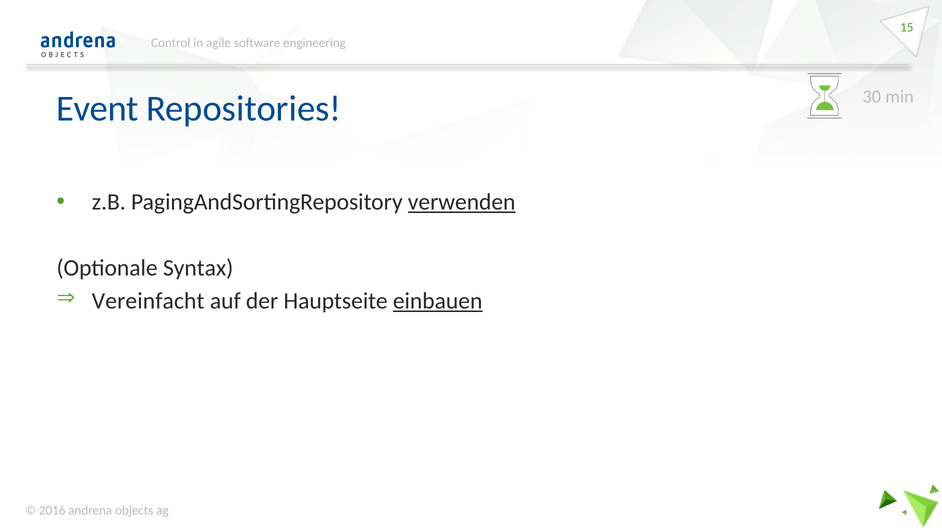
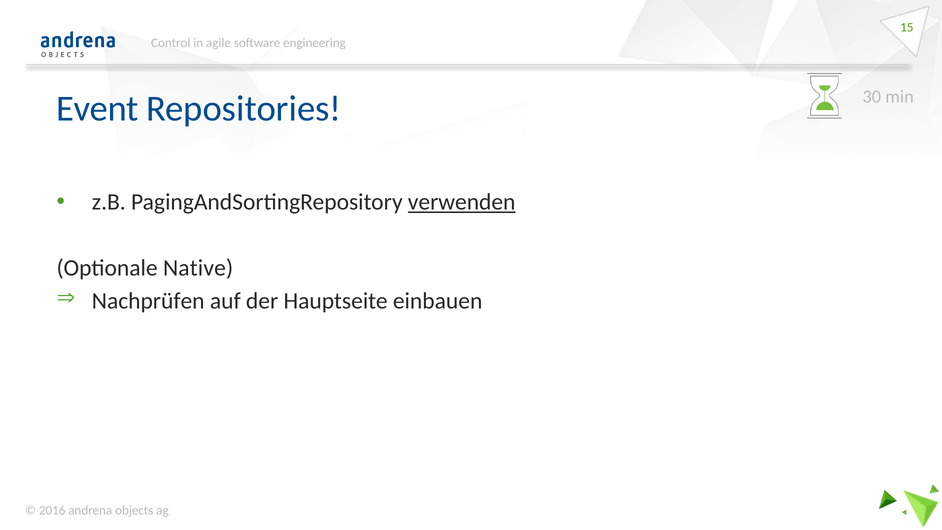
Syntax: Syntax -> Native
Vereinfacht: Vereinfacht -> Nachprüfen
einbauen underline: present -> none
